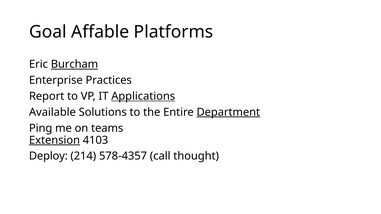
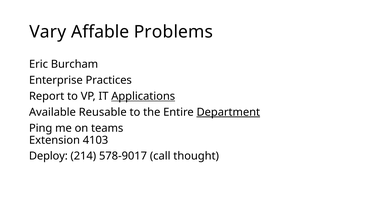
Goal: Goal -> Vary
Platforms: Platforms -> Problems
Burcham underline: present -> none
Solutions: Solutions -> Reusable
Extension underline: present -> none
578-4357: 578-4357 -> 578-9017
